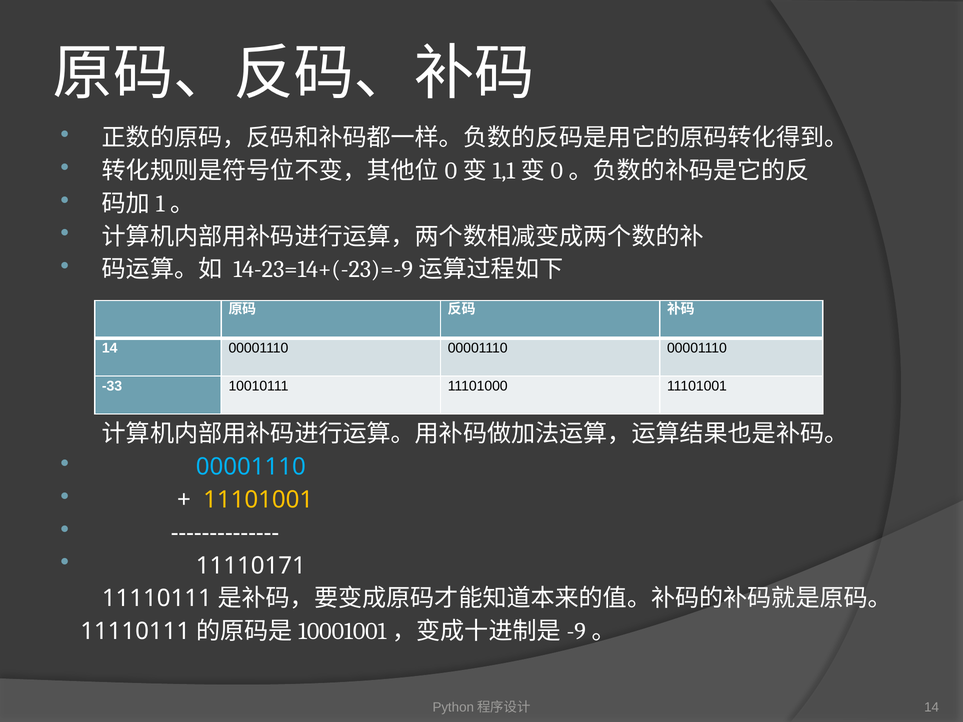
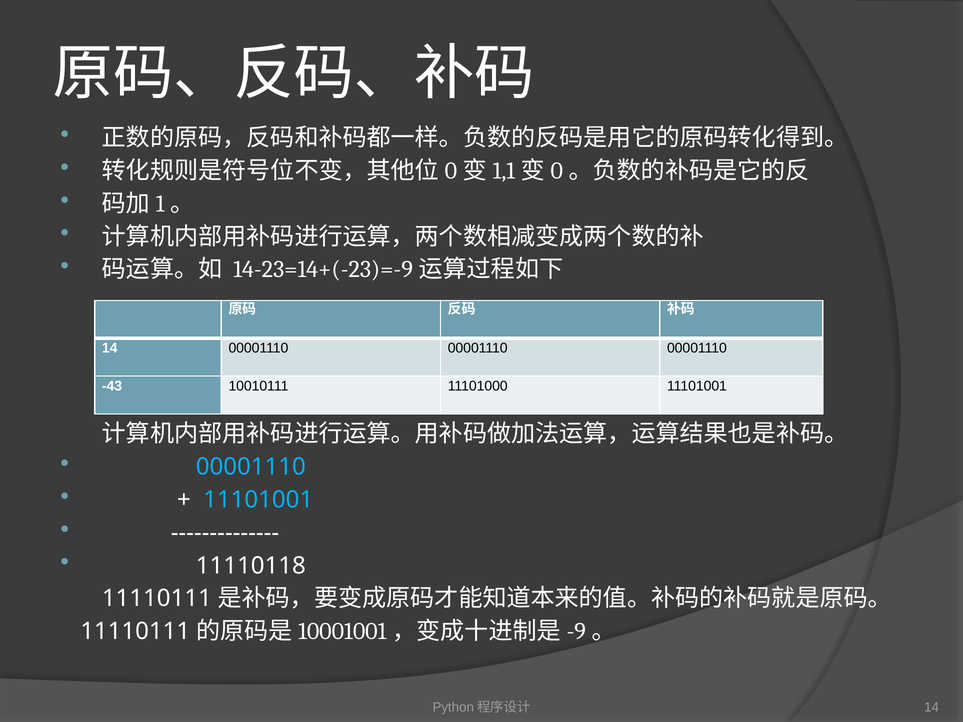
-33: -33 -> -43
11101001 at (258, 500) colour: yellow -> light blue
11110171: 11110171 -> 11110118
